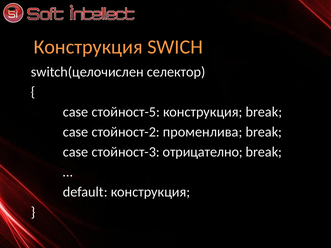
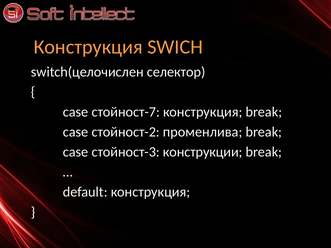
стойност-5: стойност-5 -> стойност-7
отрицателно: отрицателно -> конструкции
